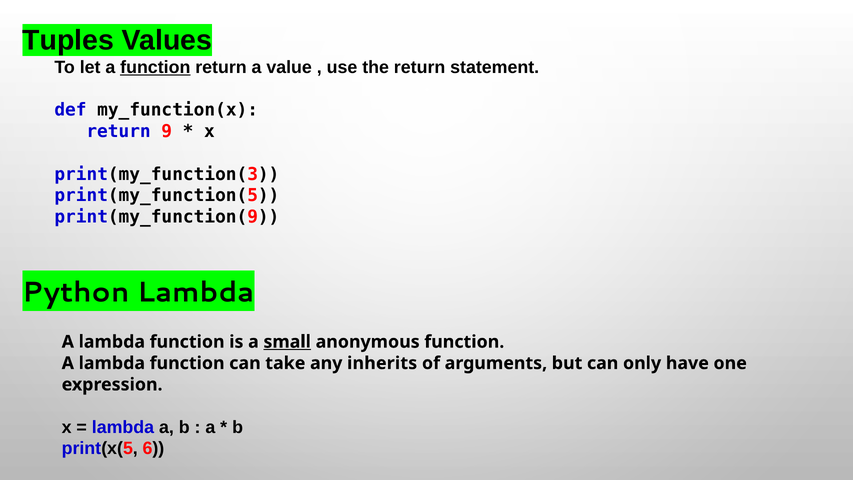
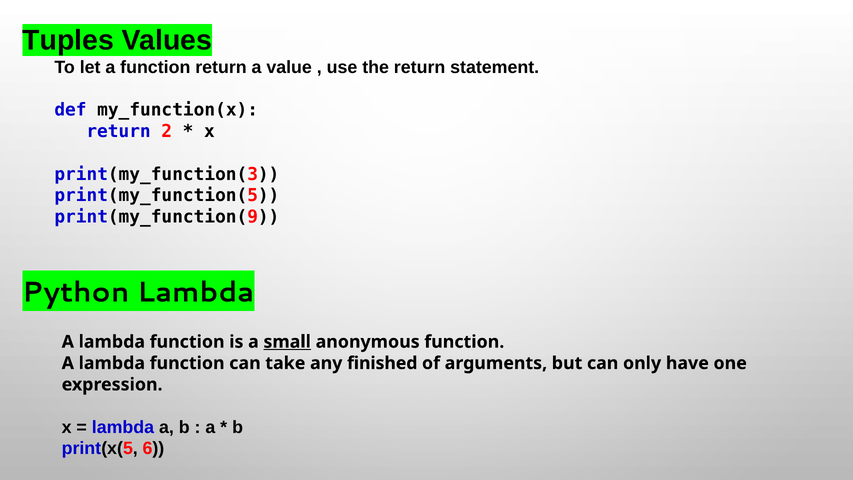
function at (155, 67) underline: present -> none
9: 9 -> 2
inherits: inherits -> finished
